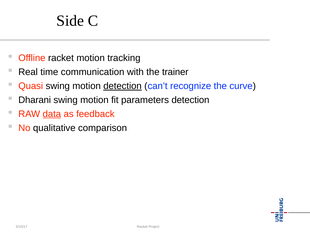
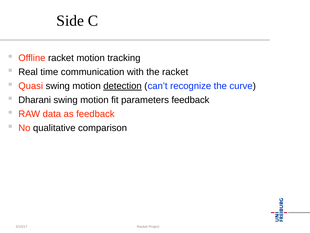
the trainer: trainer -> racket
parameters detection: detection -> feedback
data underline: present -> none
